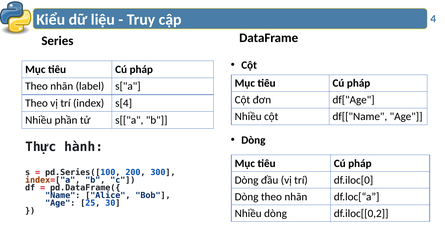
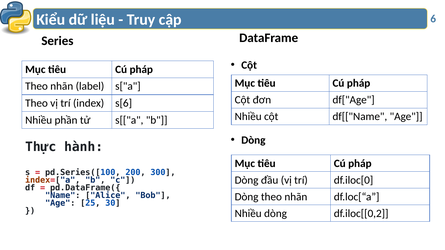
4: 4 -> 6
s[4: s[4 -> s[6
